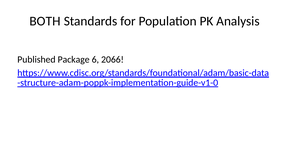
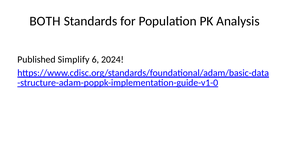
Package: Package -> Simplify
2066: 2066 -> 2024
